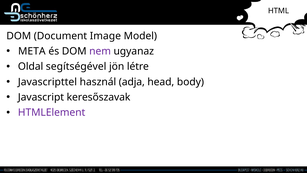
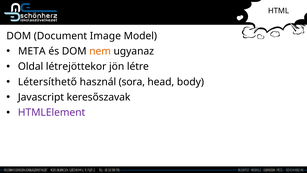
nem colour: purple -> orange
segítségével: segítségével -> létrejöttekor
Javascripttel: Javascripttel -> Létersíthető
adja: adja -> sora
